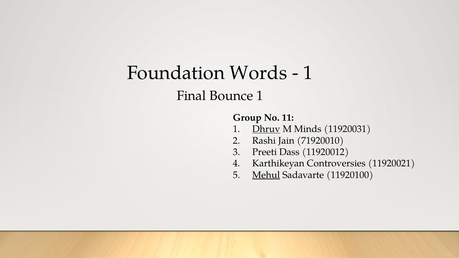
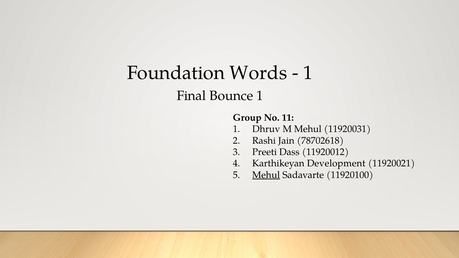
Dhruv underline: present -> none
M Minds: Minds -> Mehul
71920010: 71920010 -> 78702618
Controversies: Controversies -> Development
